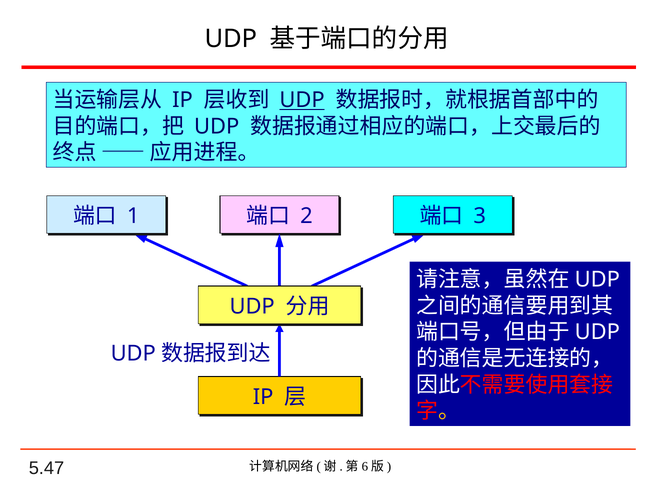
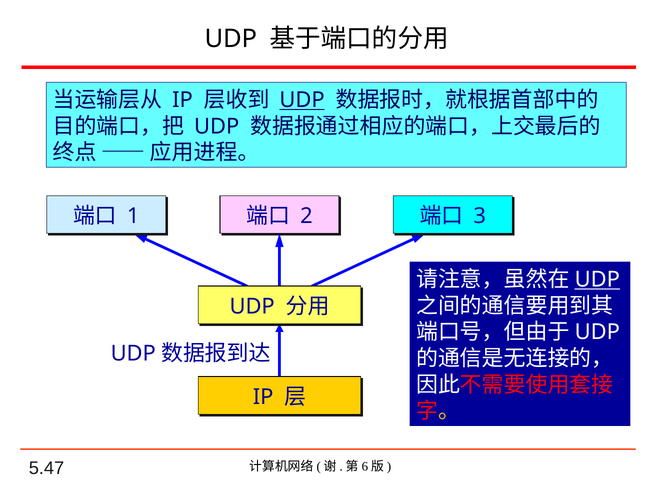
UDP at (597, 279) underline: none -> present
